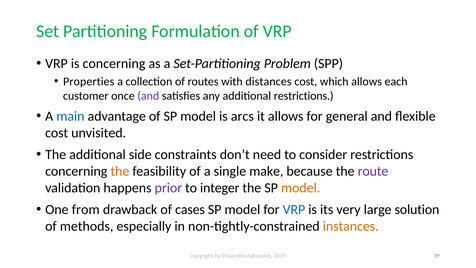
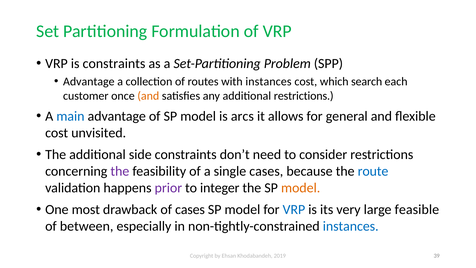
is concerning: concerning -> constraints
Properties at (89, 81): Properties -> Advantage
with distances: distances -> instances
which allows: allows -> search
and at (148, 96) colour: purple -> orange
the at (120, 171) colour: orange -> purple
single make: make -> cases
route colour: purple -> blue
from: from -> most
solution: solution -> feasible
methods: methods -> between
instances at (351, 226) colour: orange -> blue
